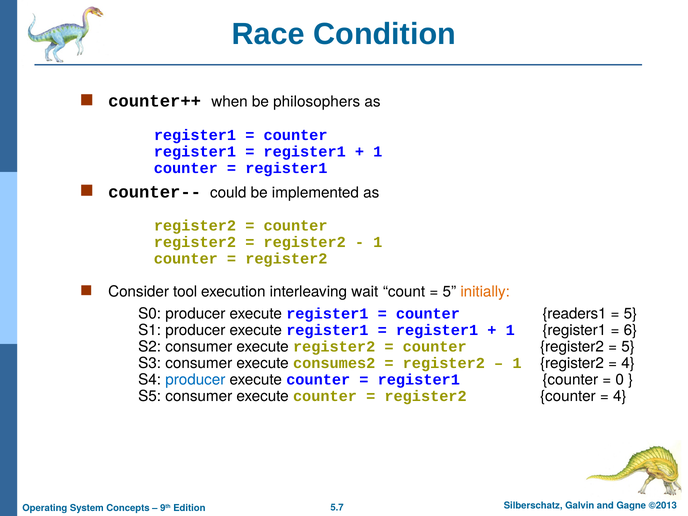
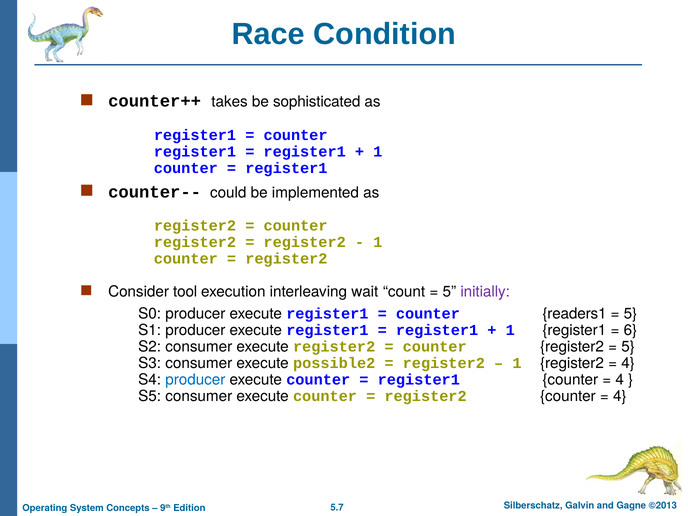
when: when -> takes
philosophers: philosophers -> sophisticated
initially colour: orange -> purple
consumes2: consumes2 -> possible2
0 at (620, 379): 0 -> 4
